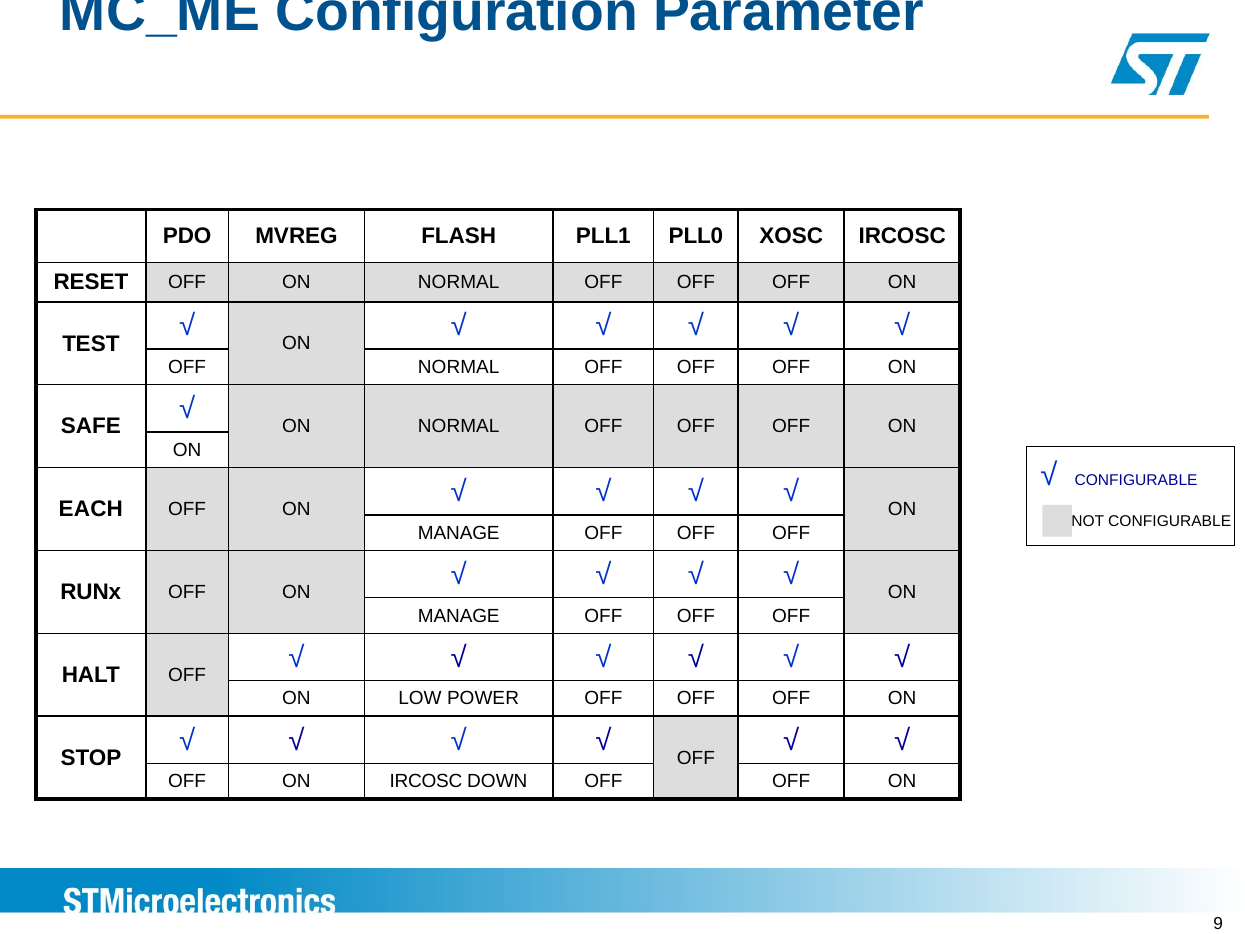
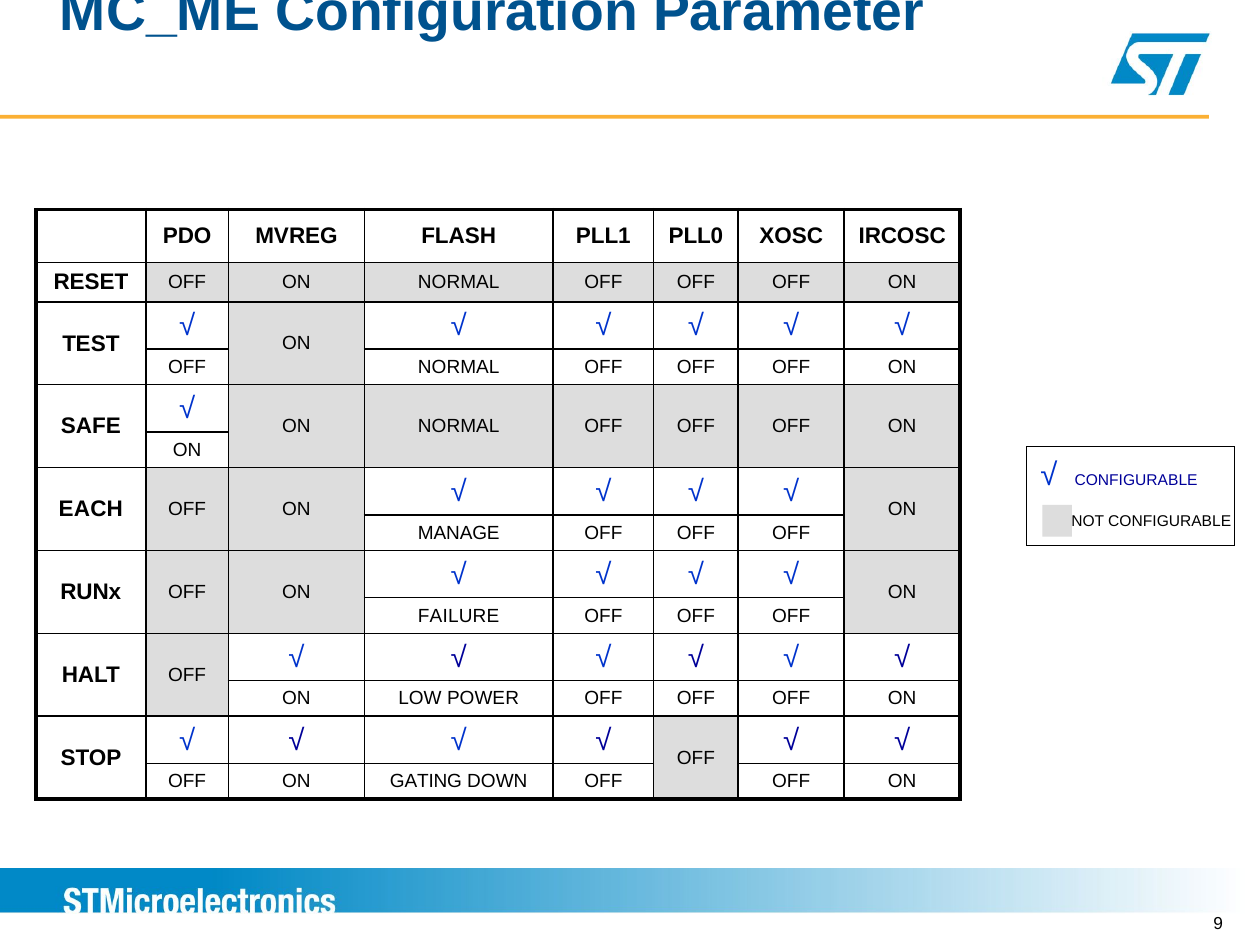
MANAGE at (459, 616): MANAGE -> FAILURE
ON IRCOSC: IRCOSC -> GATING
